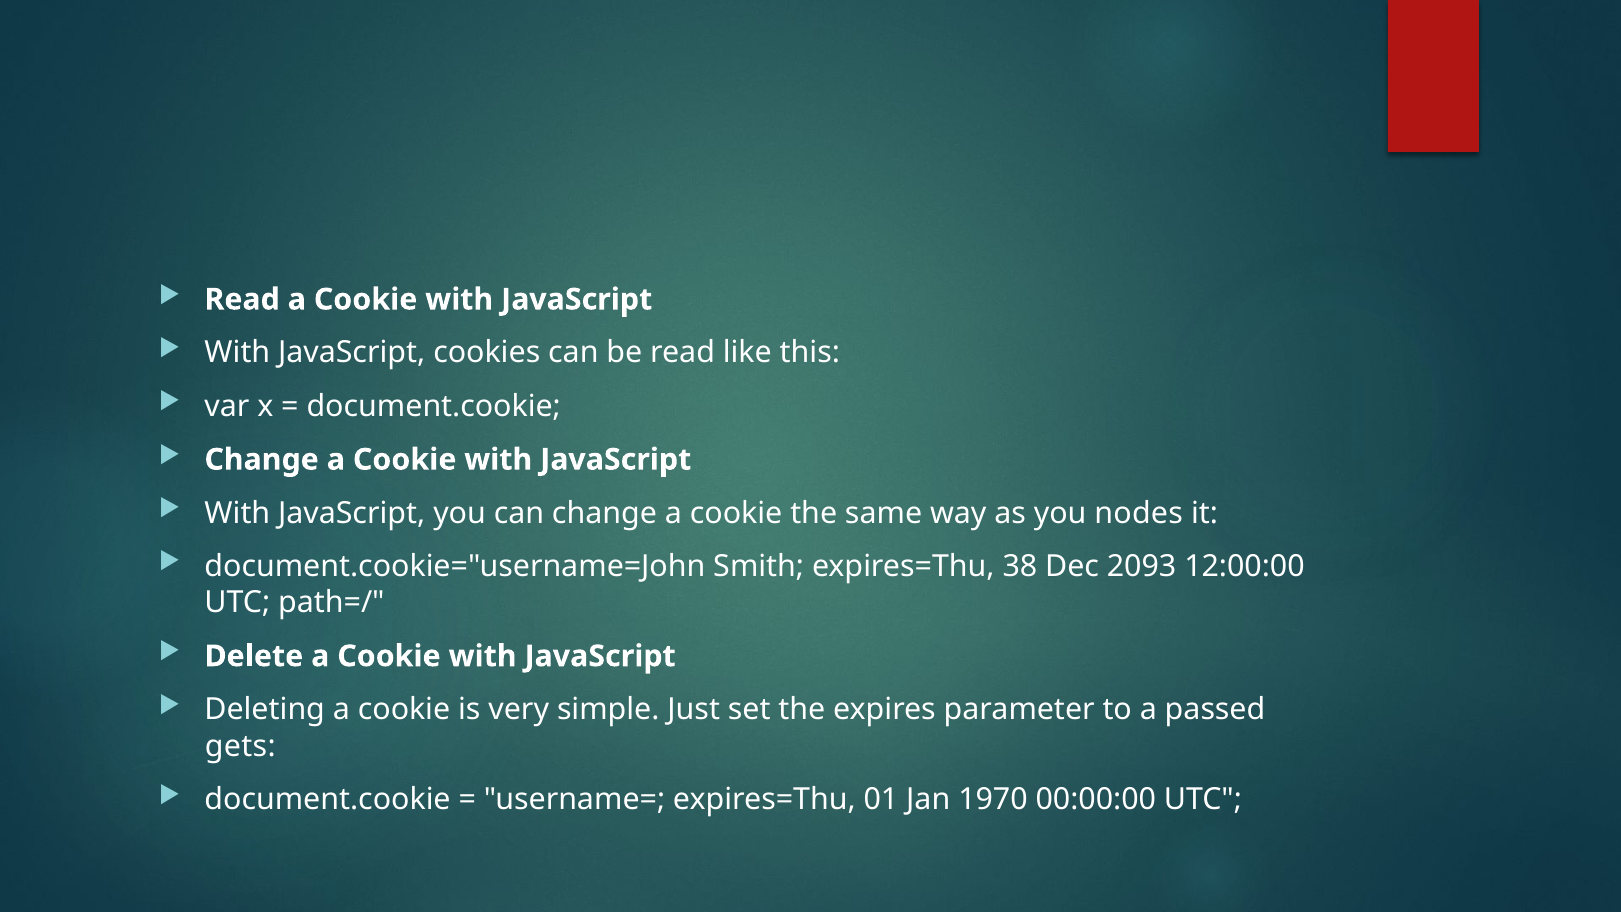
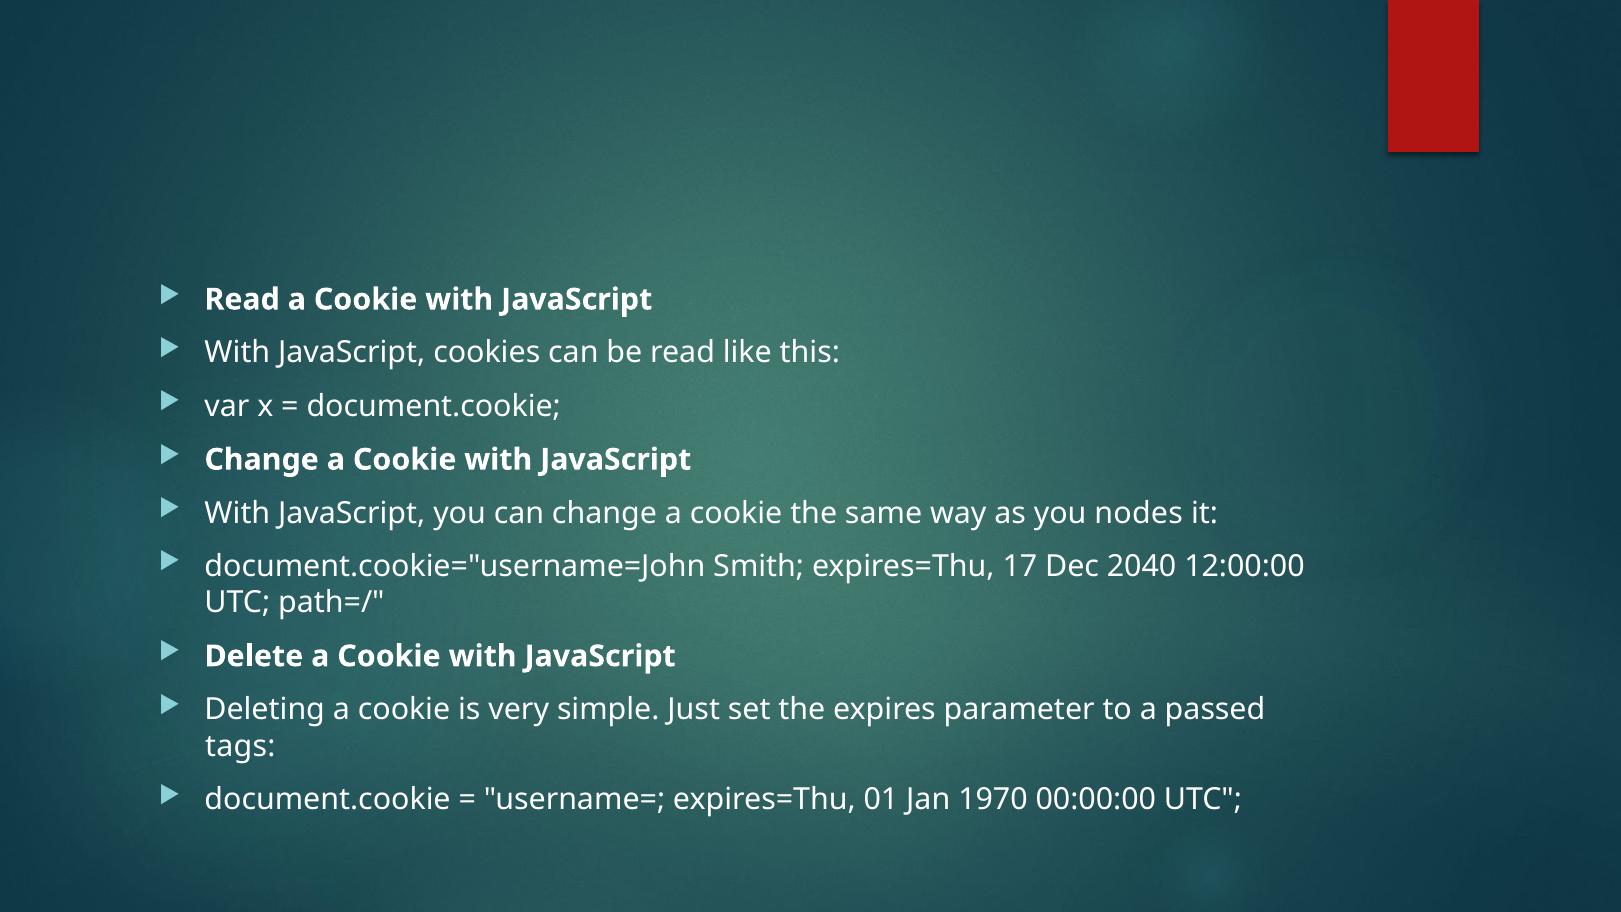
38: 38 -> 17
2093: 2093 -> 2040
gets: gets -> tags
